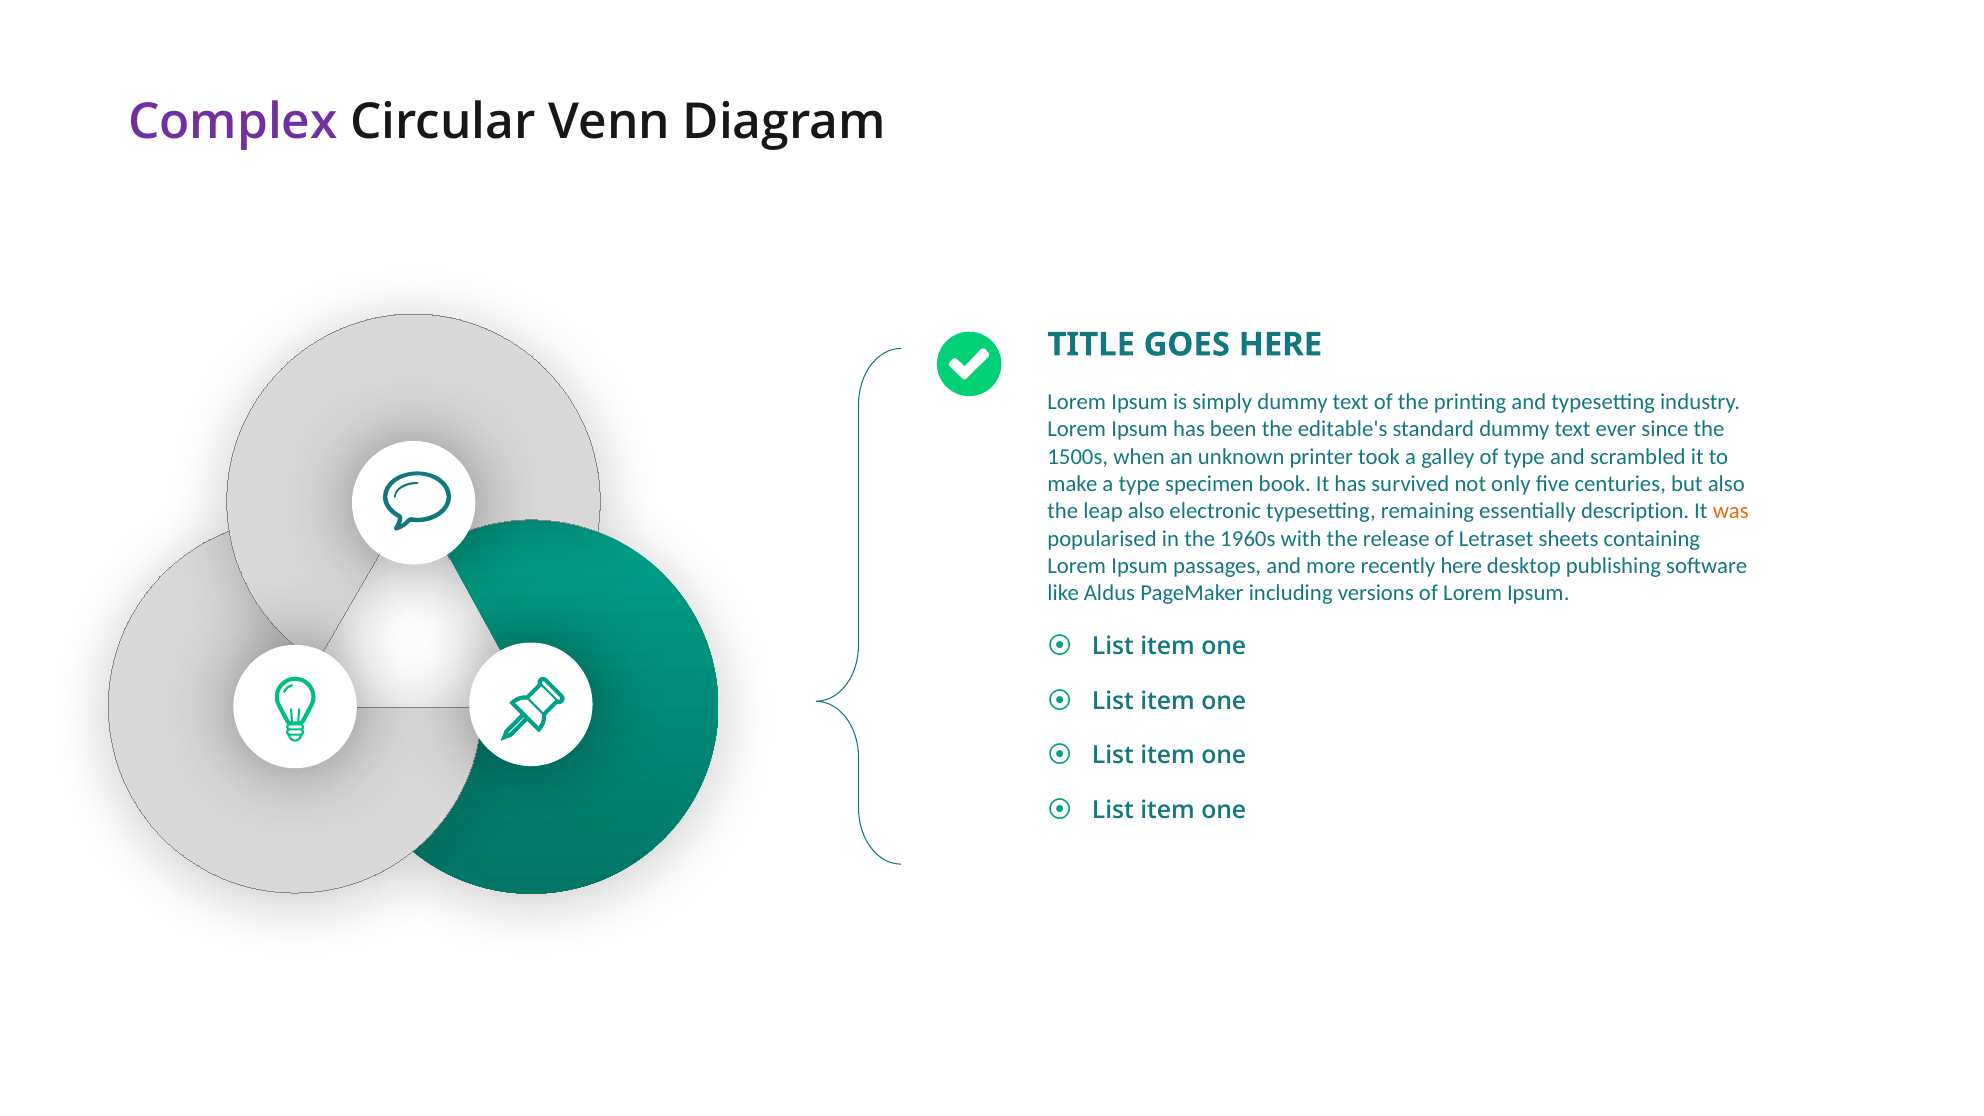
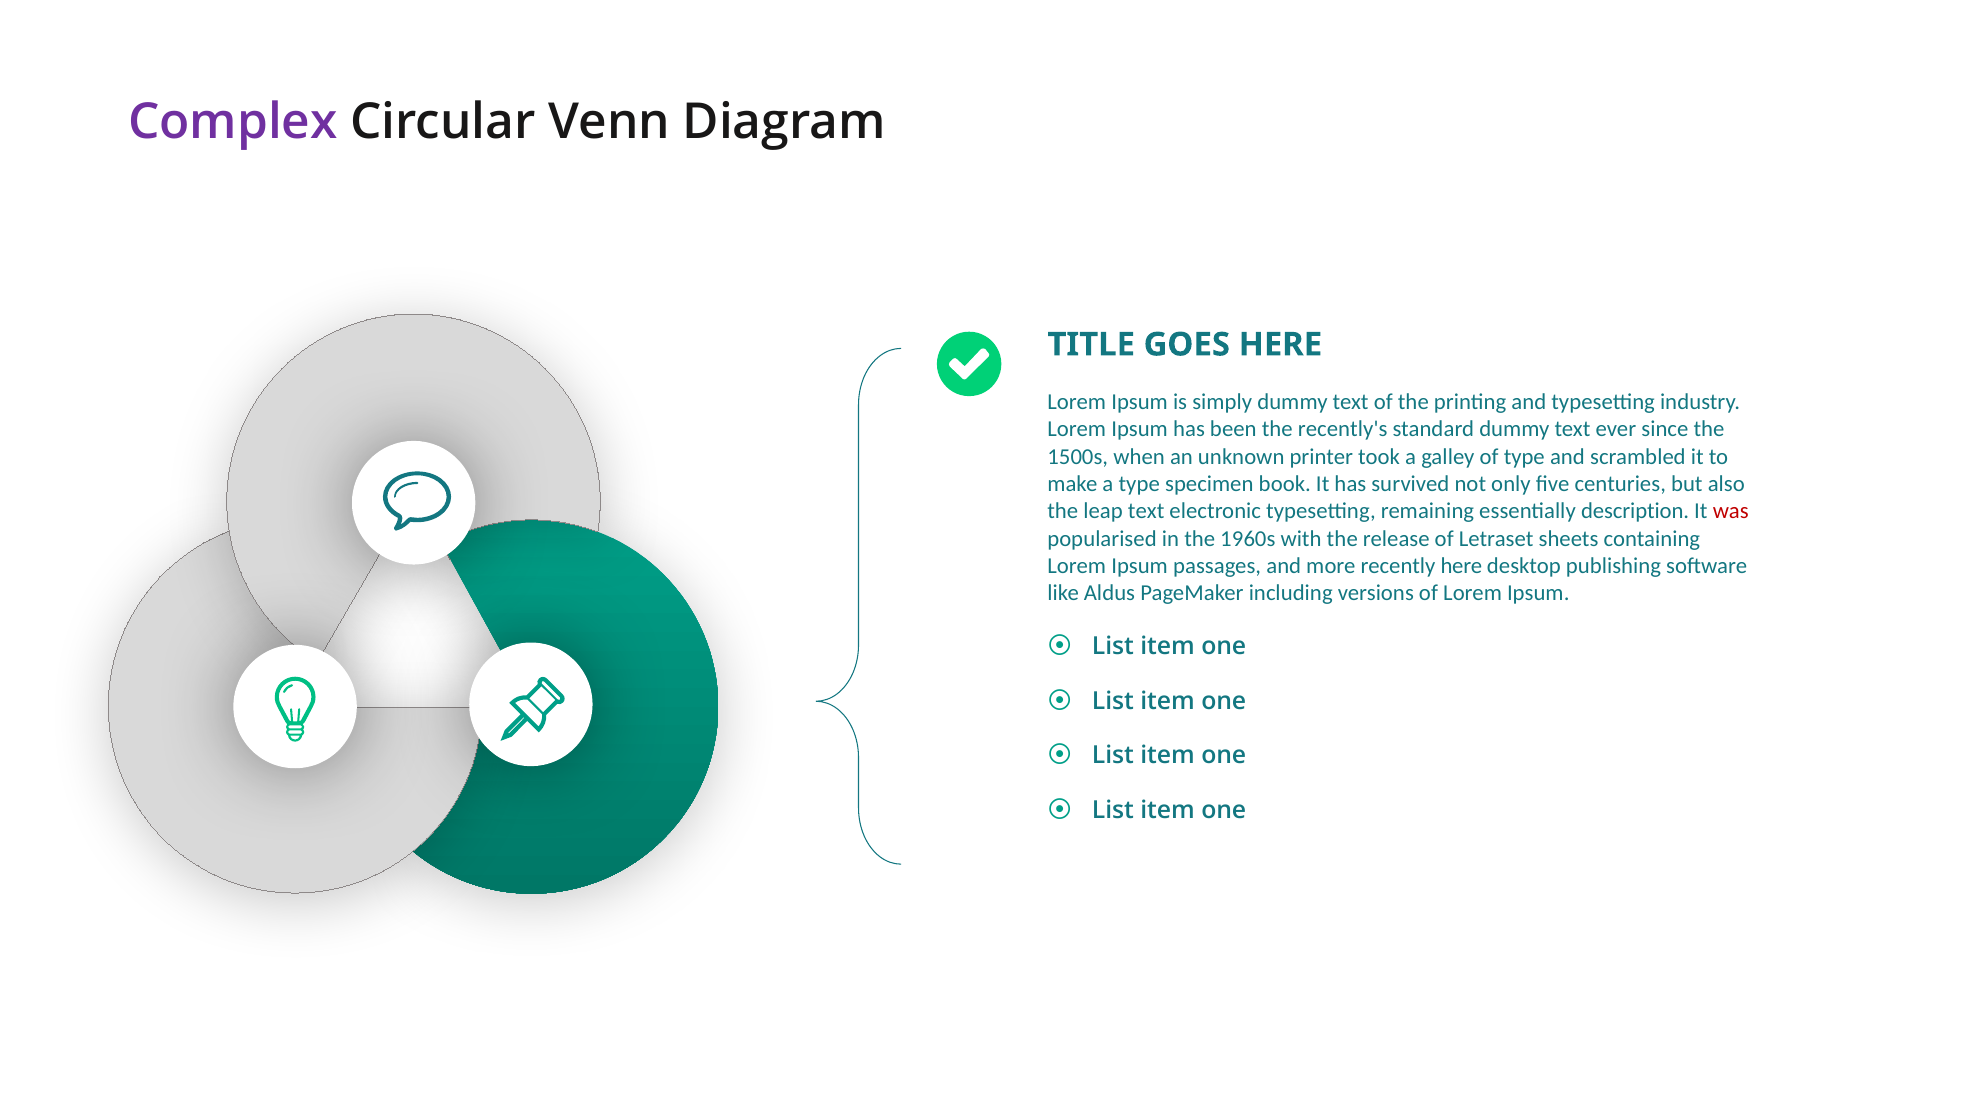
editable's: editable's -> recently's
leap also: also -> text
was colour: orange -> red
